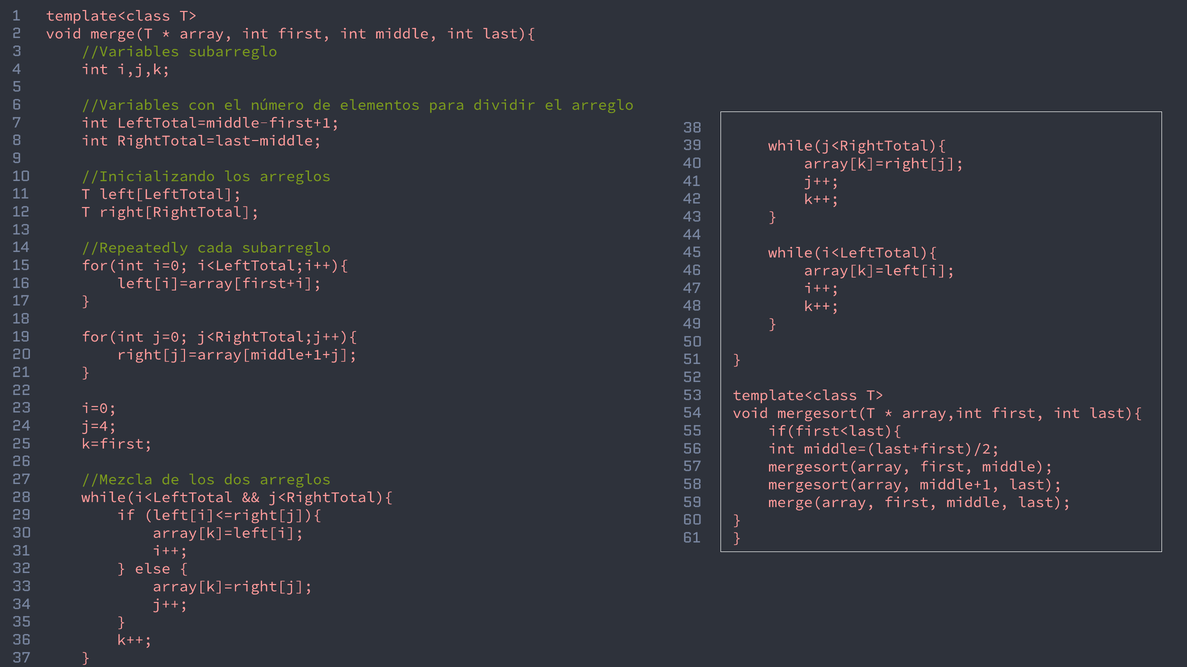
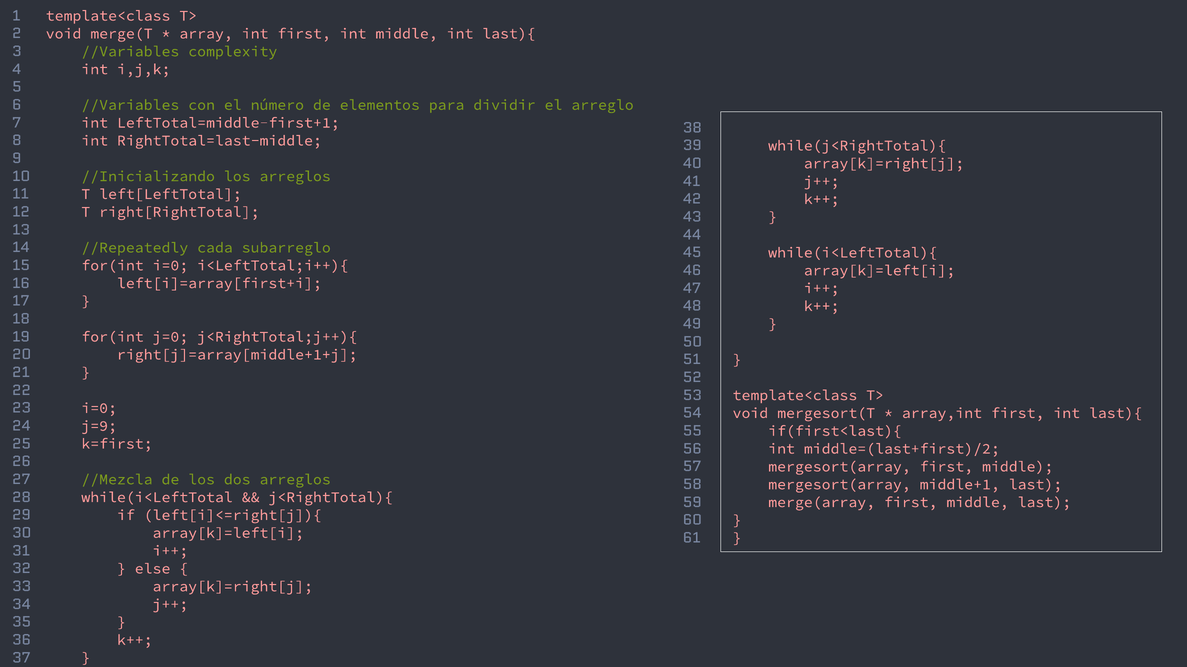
//Variables subarreglo: subarreglo -> complexity
j=4: j=4 -> j=9
